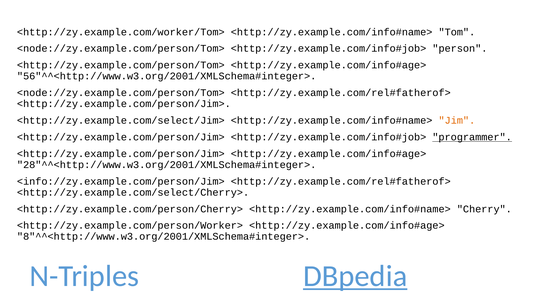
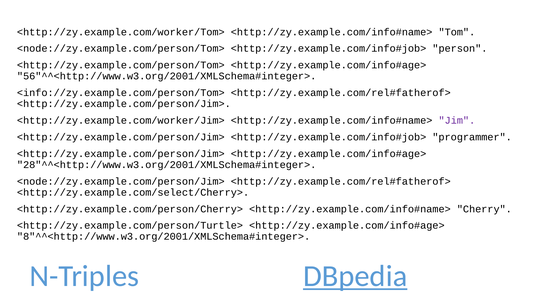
<node://zy.example.com/person/Tom> at (121, 93): <node://zy.example.com/person/Tom> -> <info://zy.example.com/person/Tom>
<http://zy.example.com/select/Jim>: <http://zy.example.com/select/Jim> -> <http://zy.example.com/worker/Jim>
Jim colour: orange -> purple
programmer underline: present -> none
<info://zy.example.com/person/Jim>: <info://zy.example.com/person/Jim> -> <node://zy.example.com/person/Jim>
<http://zy.example.com/person/Worker>: <http://zy.example.com/person/Worker> -> <http://zy.example.com/person/Turtle>
